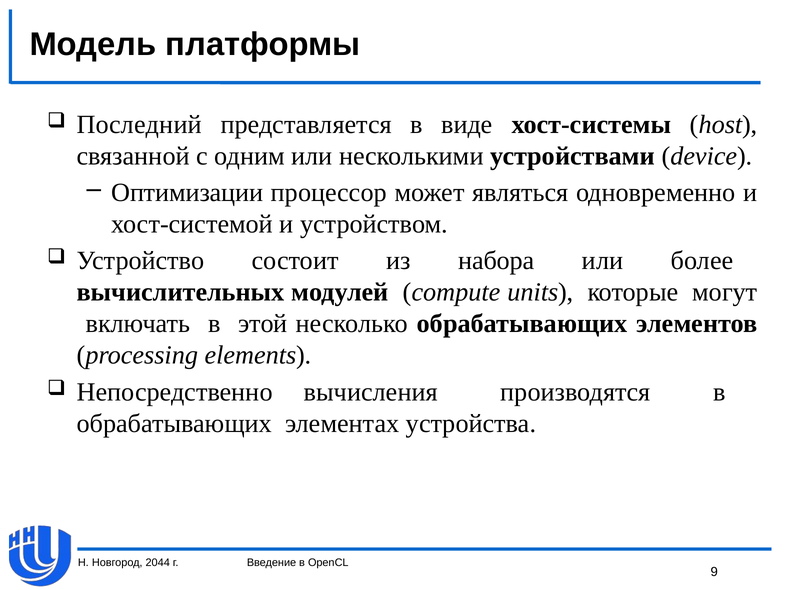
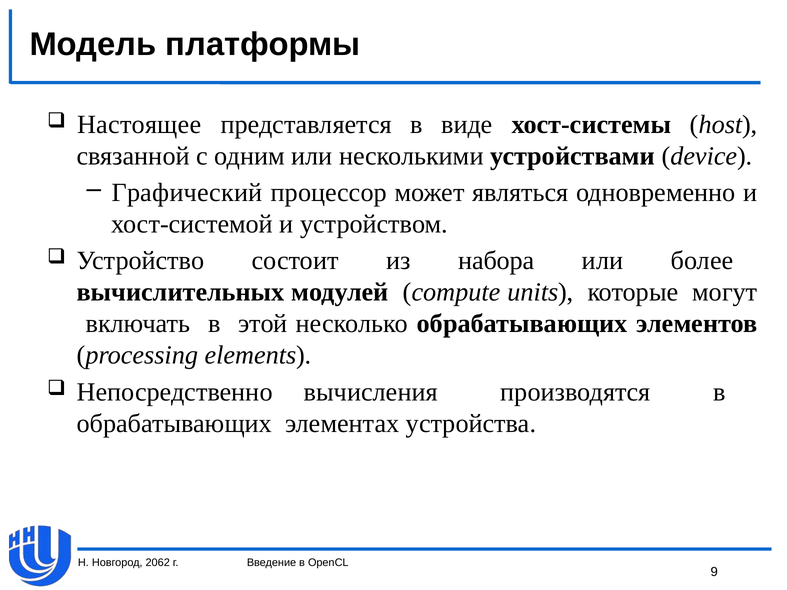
Последний: Последний -> Настоящее
Оптимизации: Оптимизации -> Графический
2044: 2044 -> 2062
